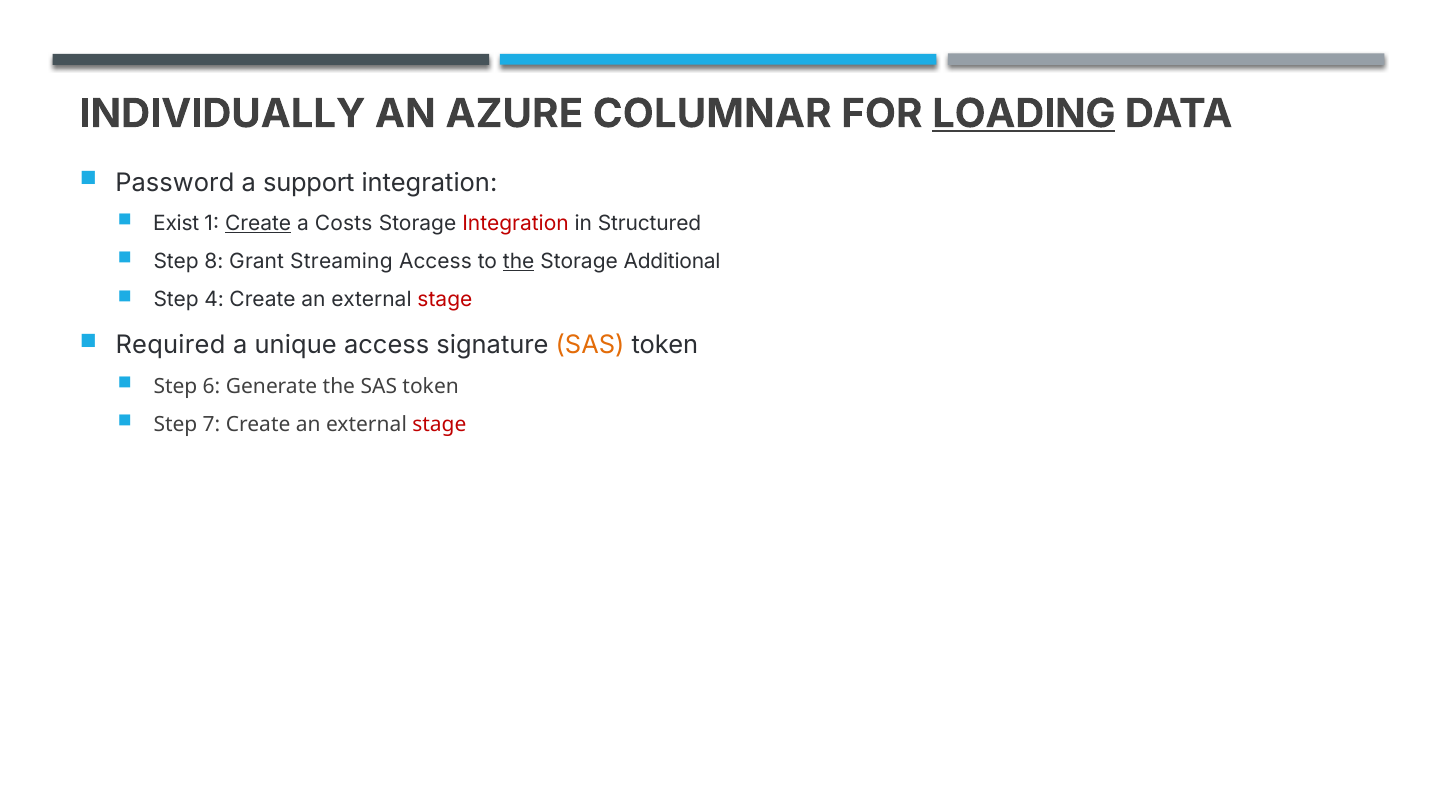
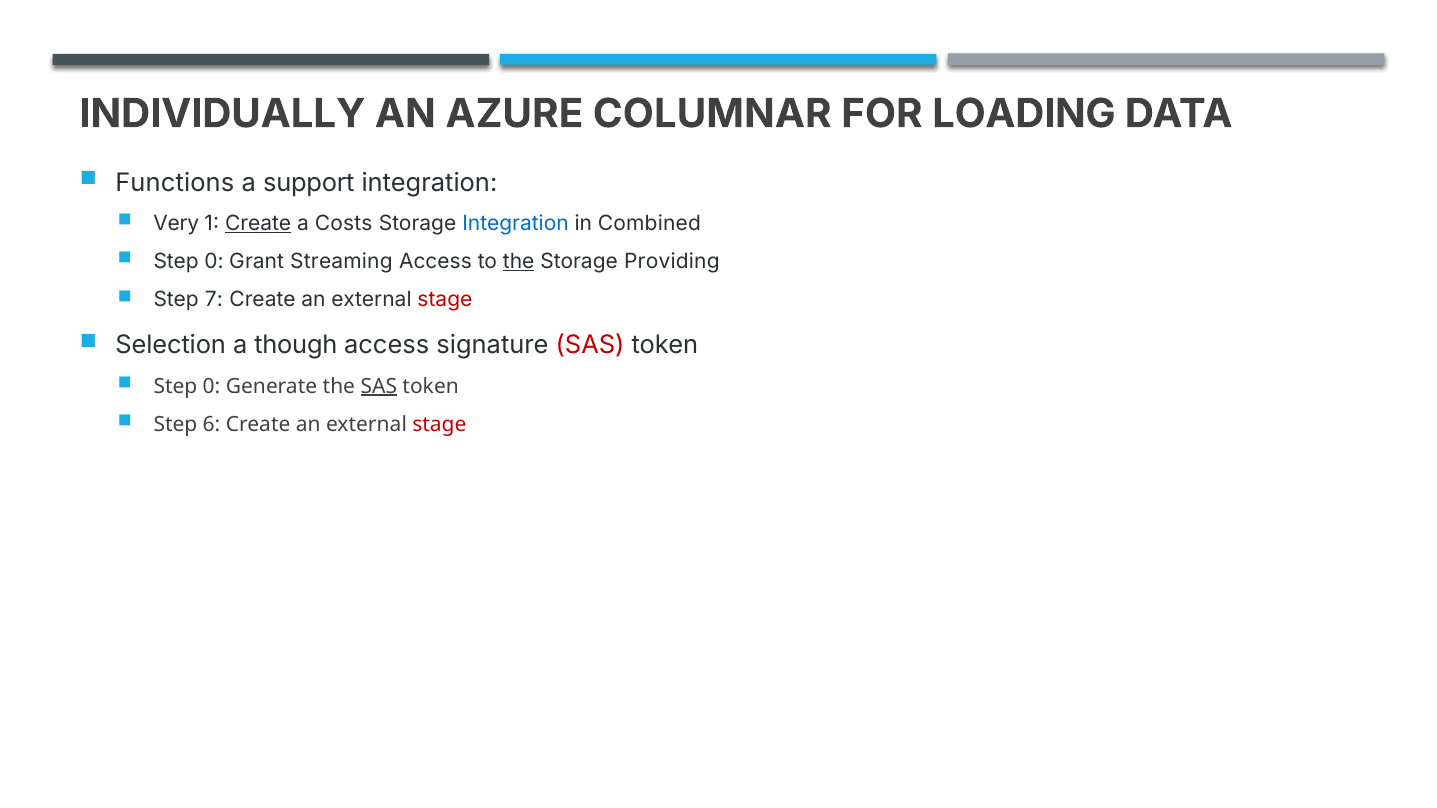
LOADING underline: present -> none
Password: Password -> Functions
Exist: Exist -> Very
Integration at (515, 223) colour: red -> blue
Structured: Structured -> Combined
8 at (214, 262): 8 -> 0
Additional: Additional -> Providing
4: 4 -> 7
Required: Required -> Selection
unique: unique -> though
SAS at (590, 346) colour: orange -> red
6 at (212, 386): 6 -> 0
SAS at (379, 386) underline: none -> present
7: 7 -> 6
